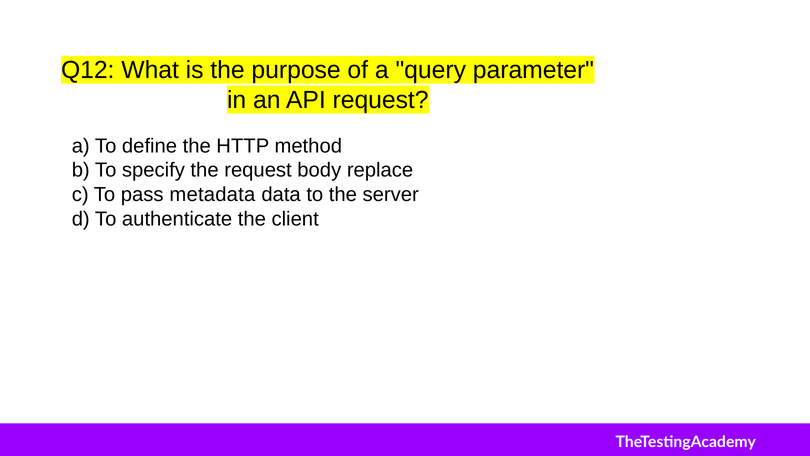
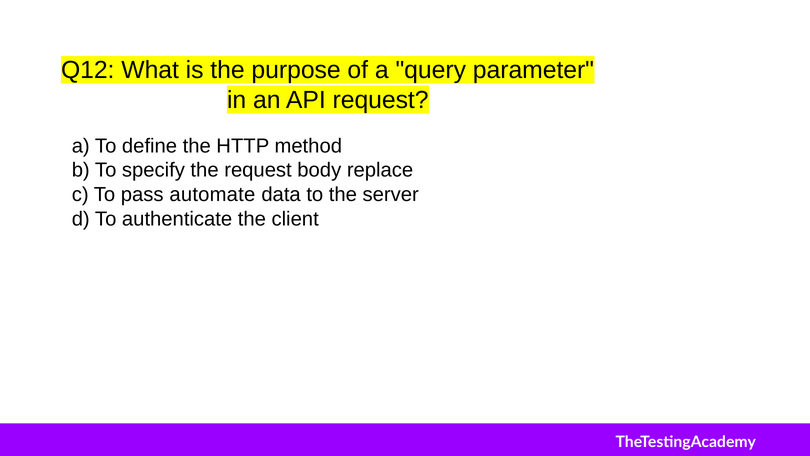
metadata: metadata -> automate
